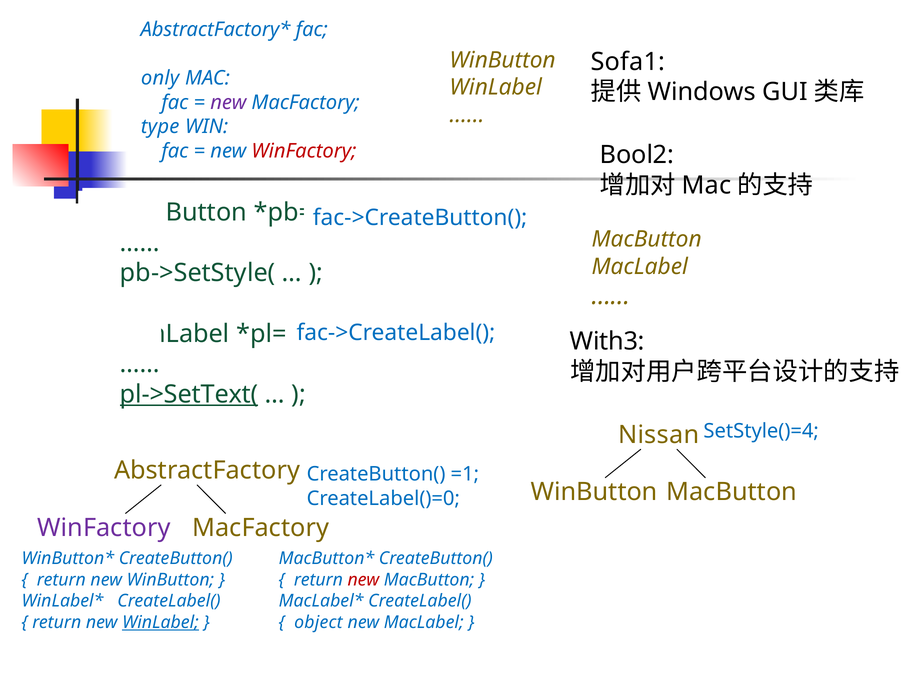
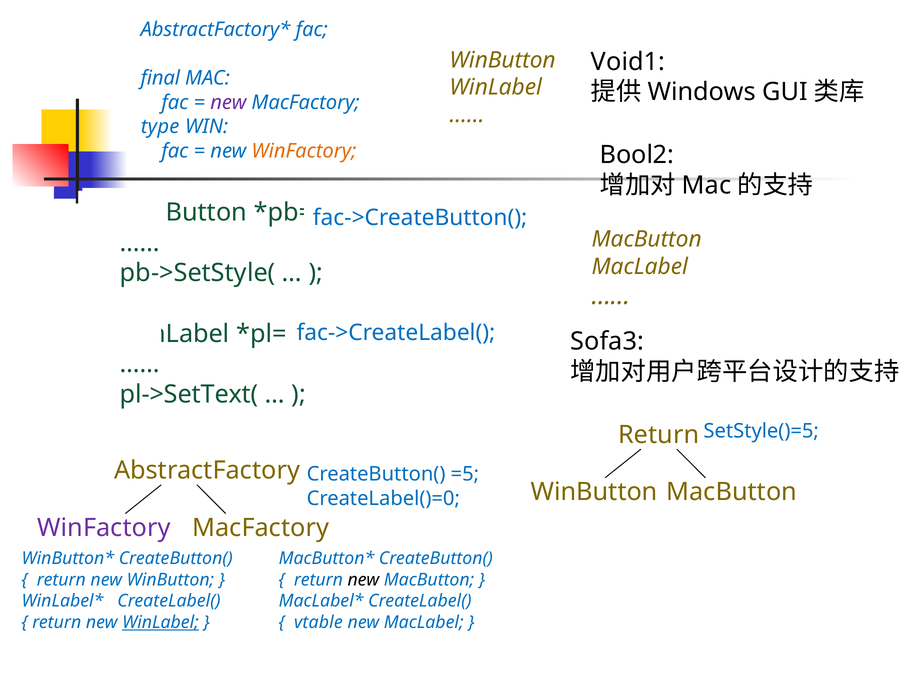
Sofa1: Sofa1 -> Void1
only: only -> final
WinFactory at (304, 151) colour: red -> orange
With3: With3 -> Sofa3
pl->SetText( underline: present -> none
SetStyle()=4: SetStyle()=4 -> SetStyle()=5
Nissan at (659, 434): Nissan -> Return
=1: =1 -> =5
new at (363, 579) colour: red -> black
object: object -> vtable
